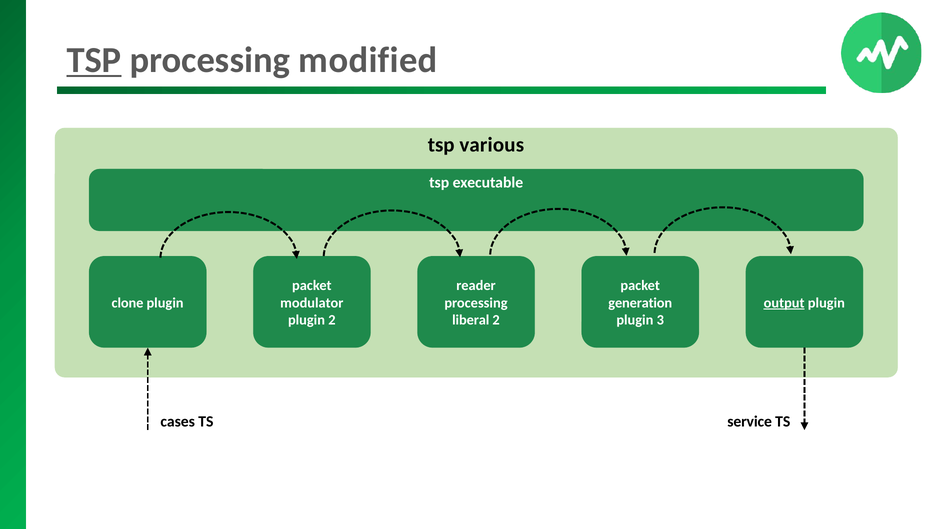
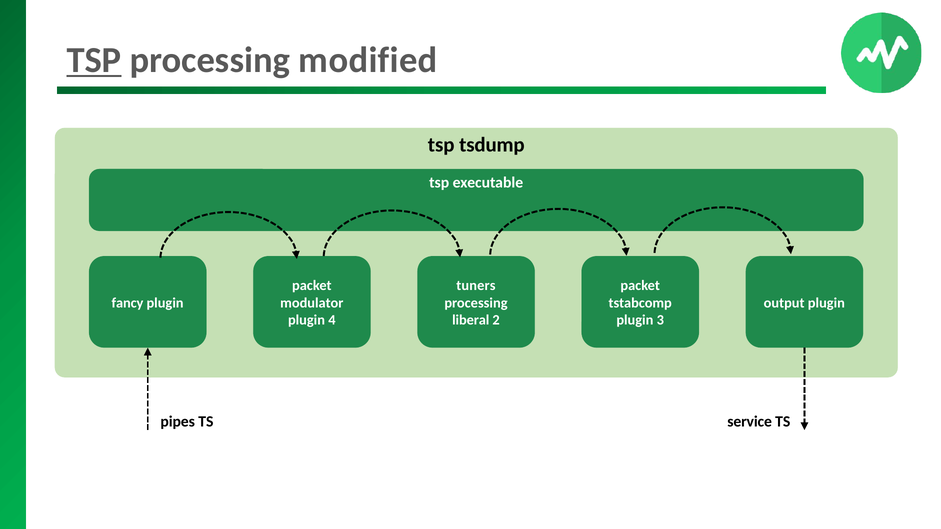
various: various -> tsdump
reader: reader -> tuners
clone: clone -> fancy
generation: generation -> tstabcomp
output underline: present -> none
plugin 2: 2 -> 4
cases: cases -> pipes
